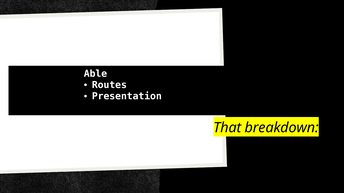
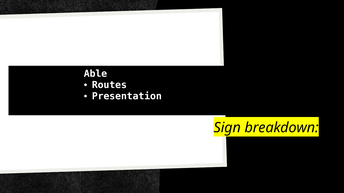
That: That -> Sign
